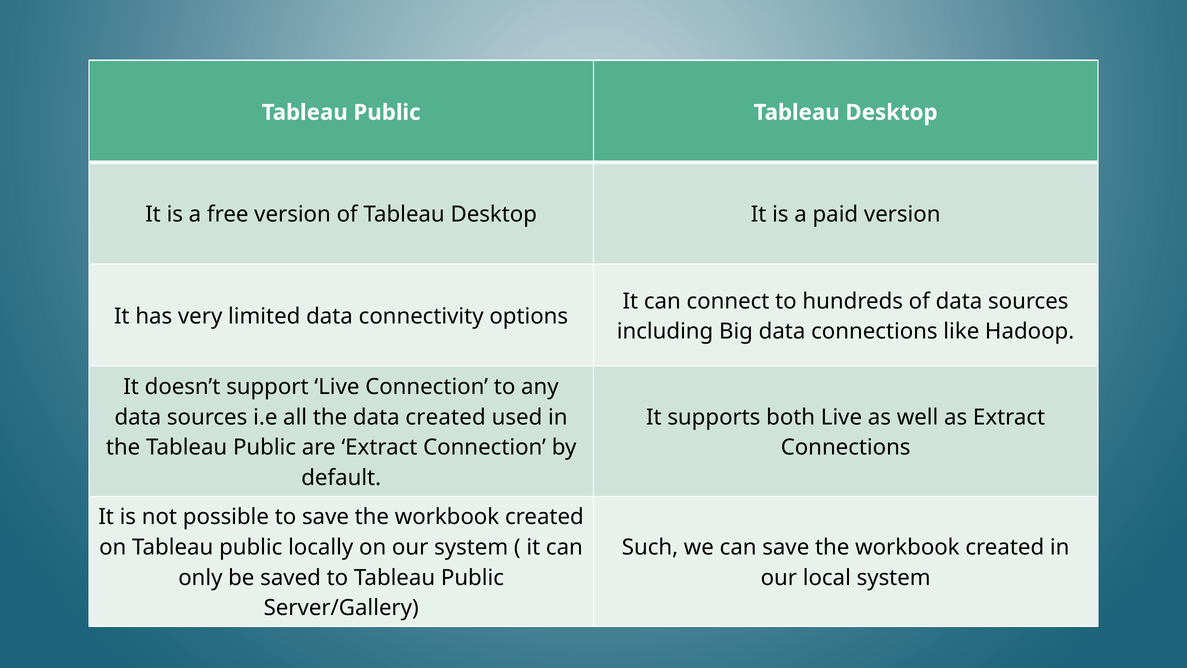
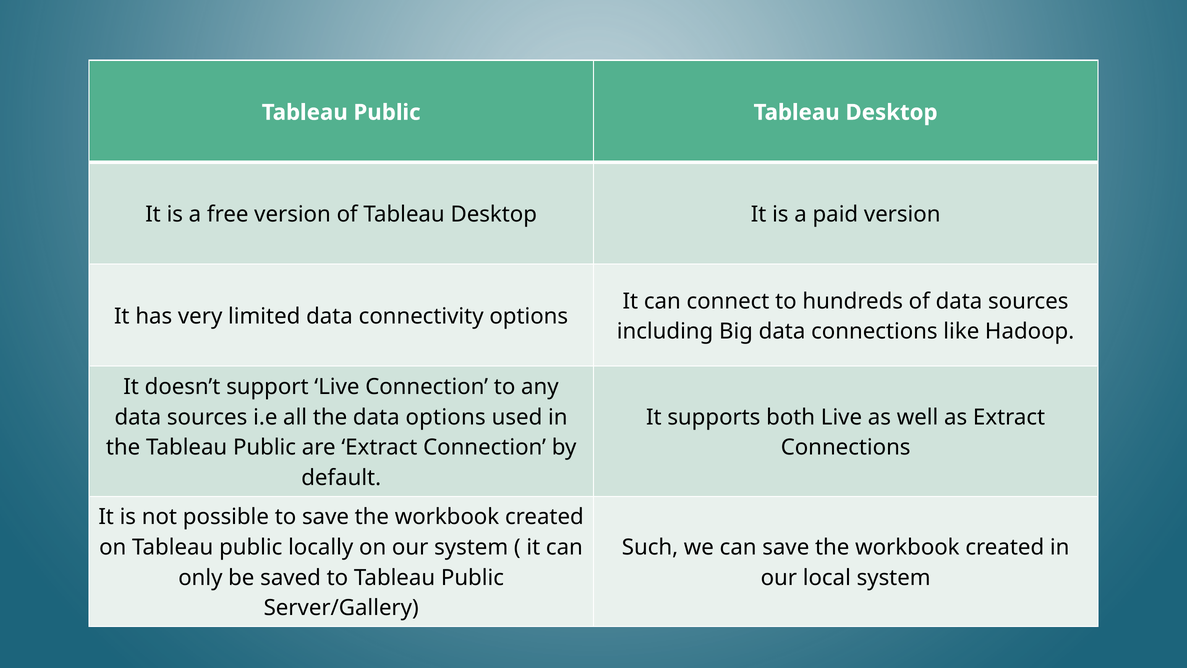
data created: created -> options
